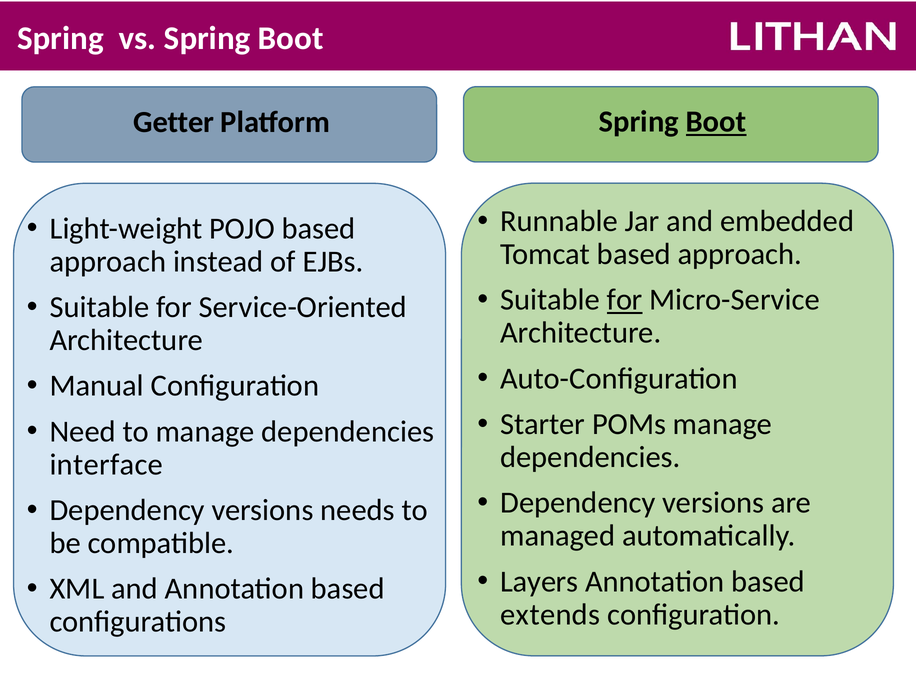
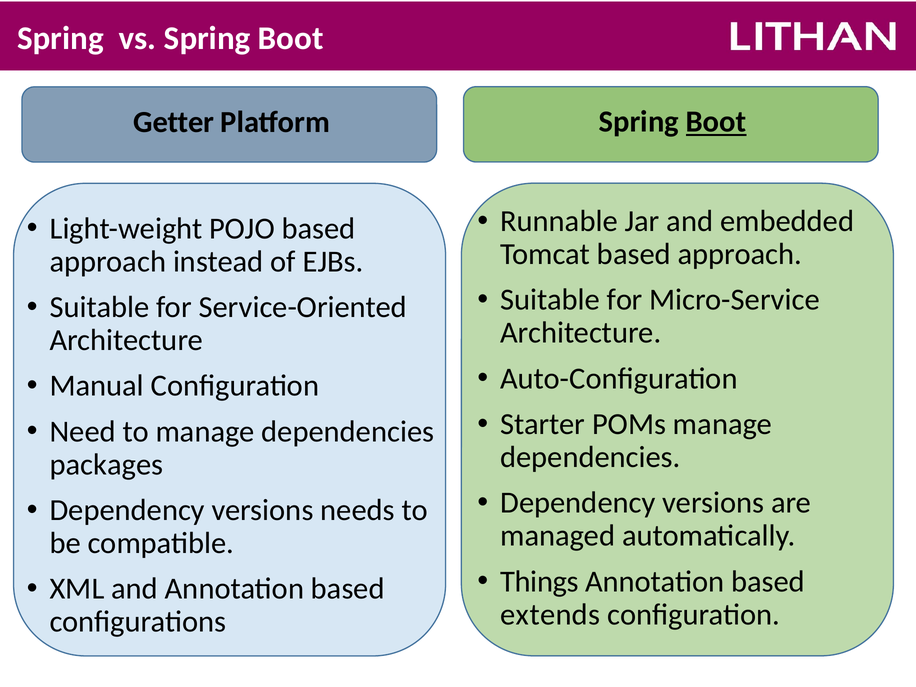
for at (625, 300) underline: present -> none
interface: interface -> packages
Layers: Layers -> Things
